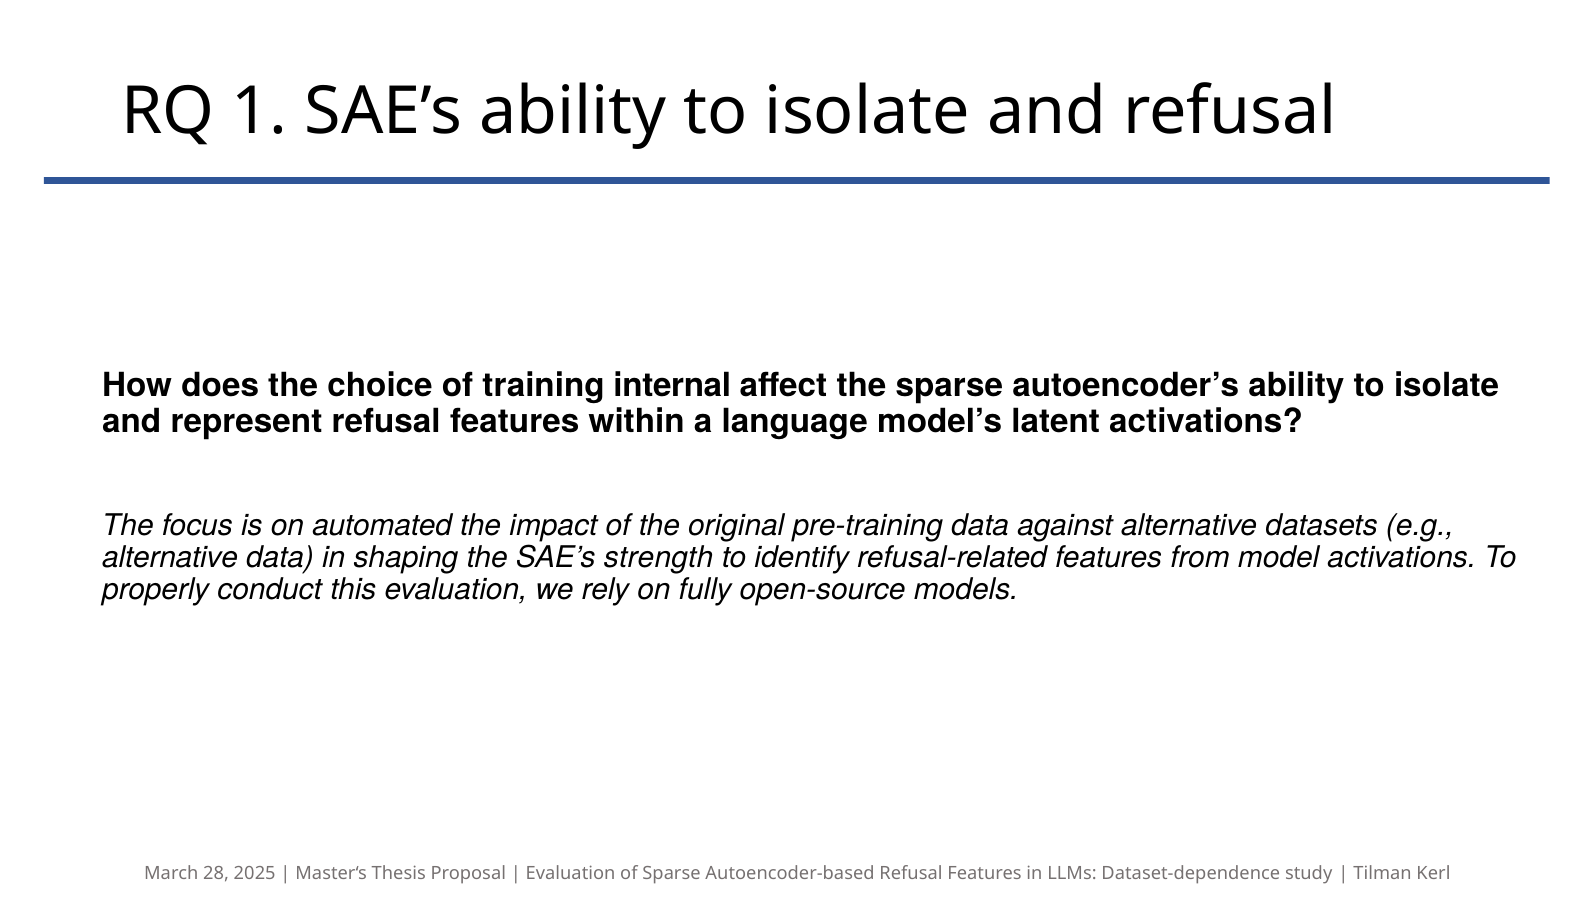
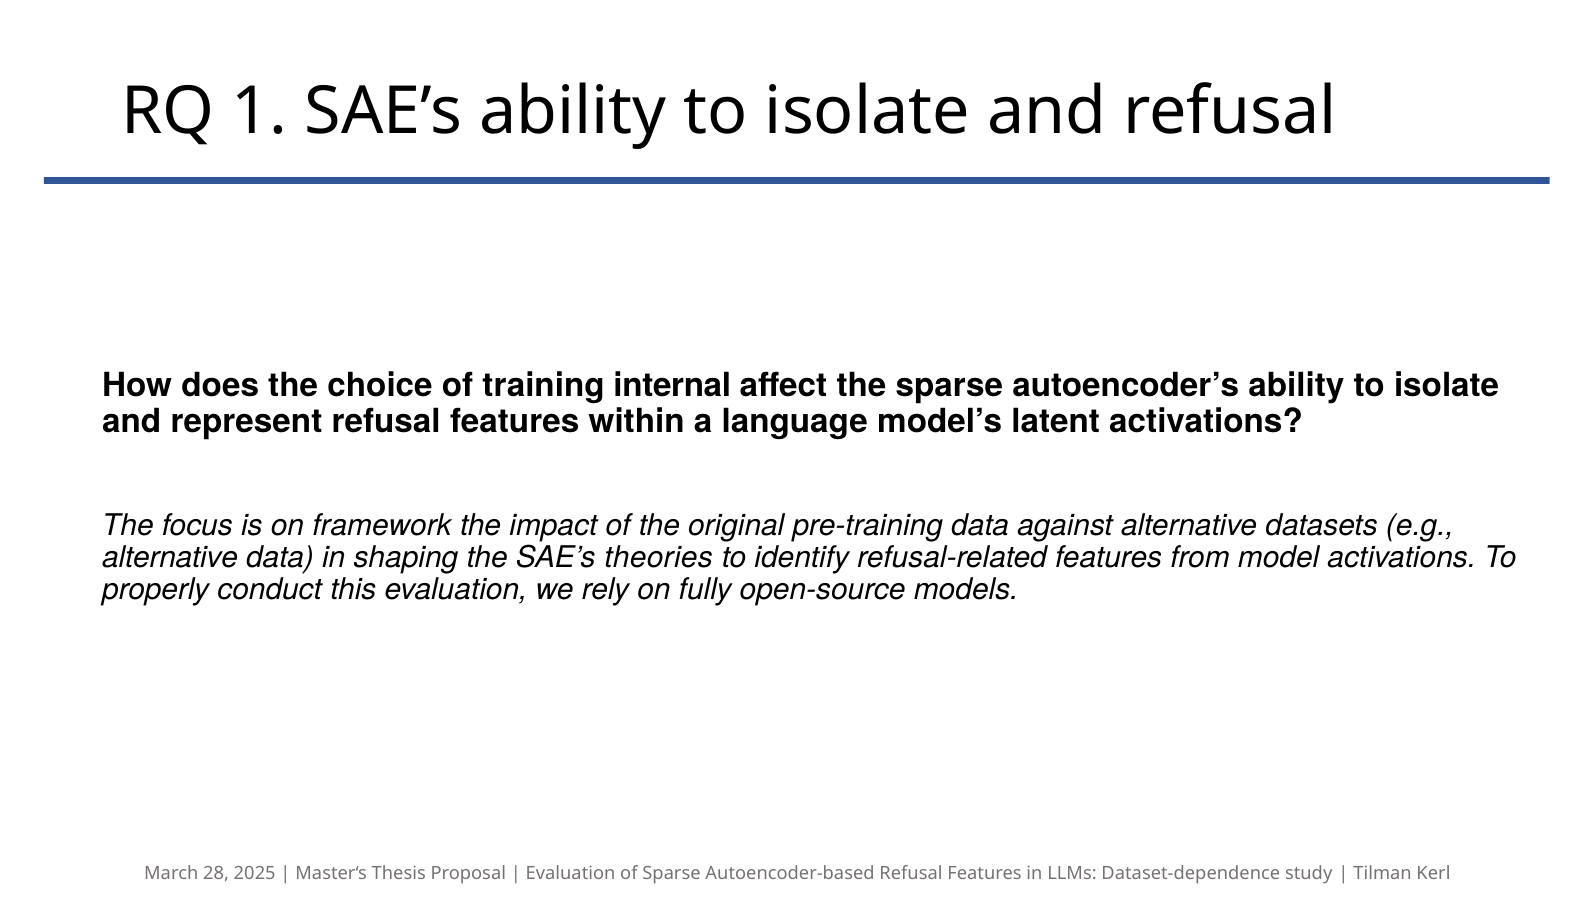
automated: automated -> framework
strength: strength -> theories
